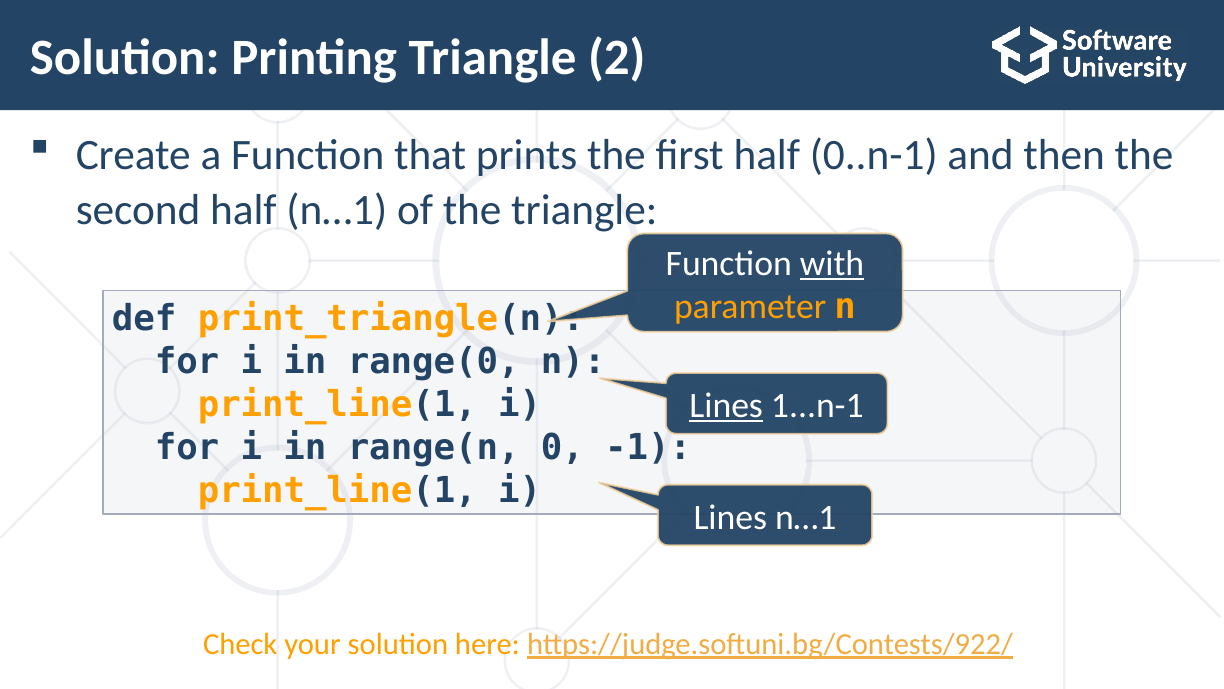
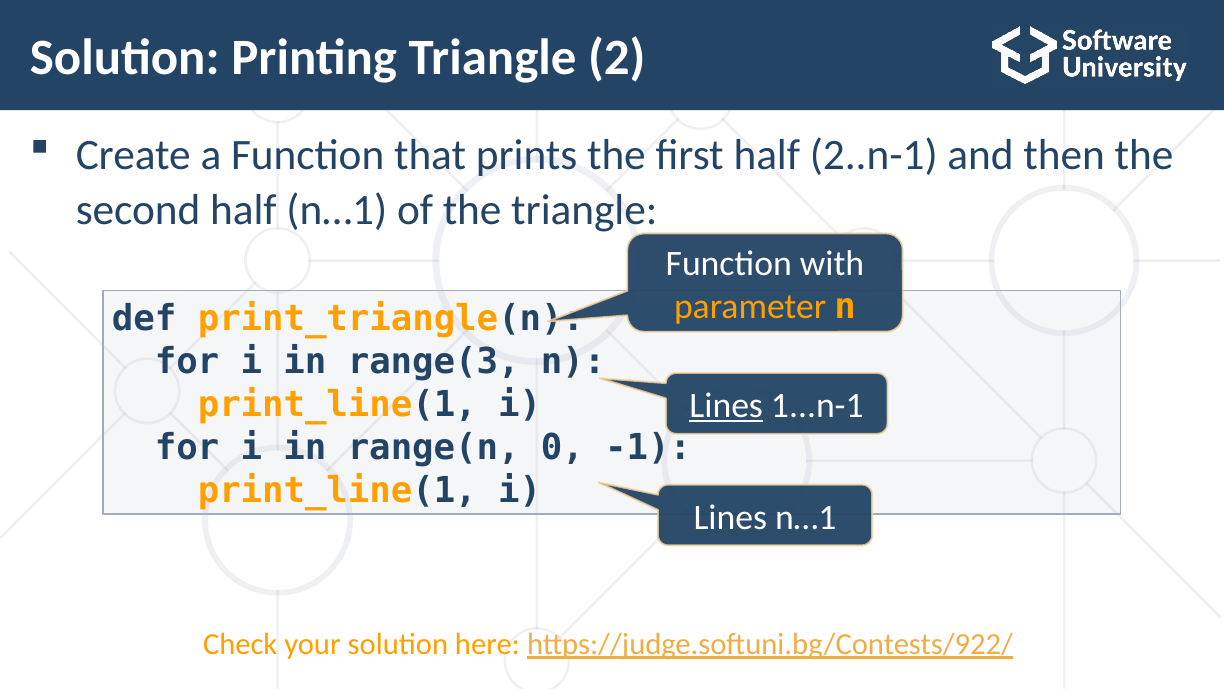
0..n-1: 0..n-1 -> 2..n-1
with underline: present -> none
range(0: range(0 -> range(3
